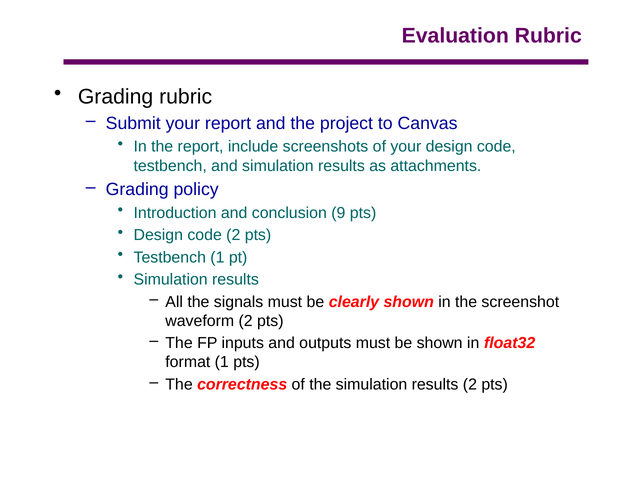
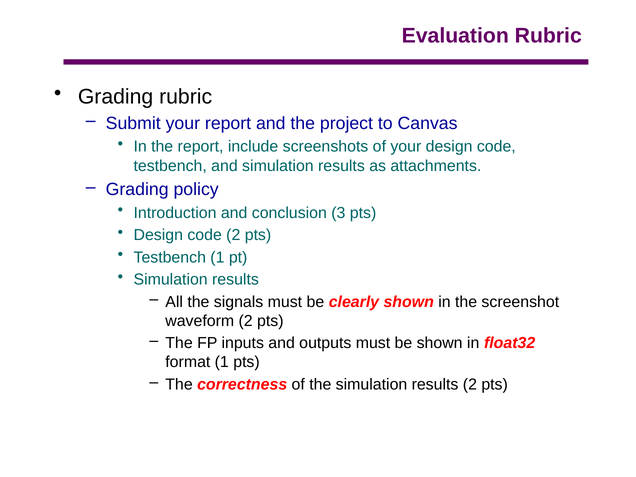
9: 9 -> 3
